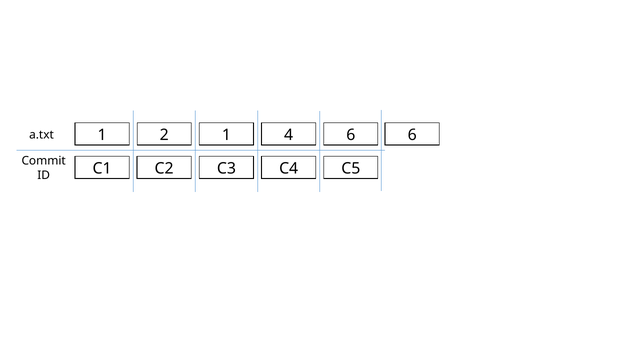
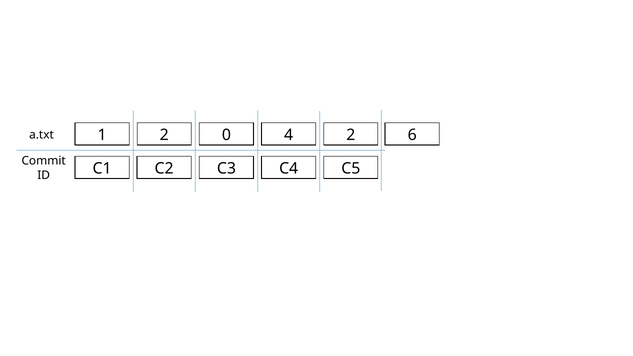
2 1: 1 -> 0
4 6: 6 -> 2
